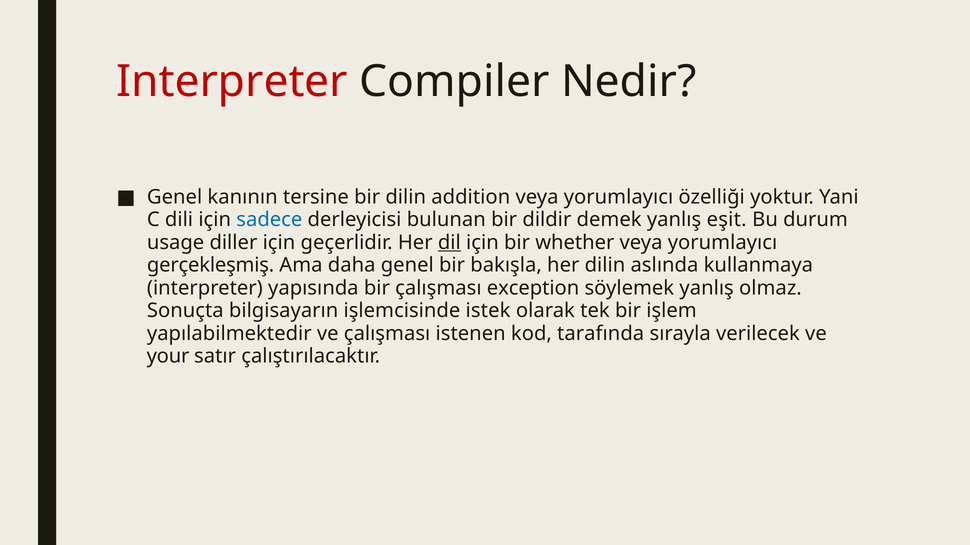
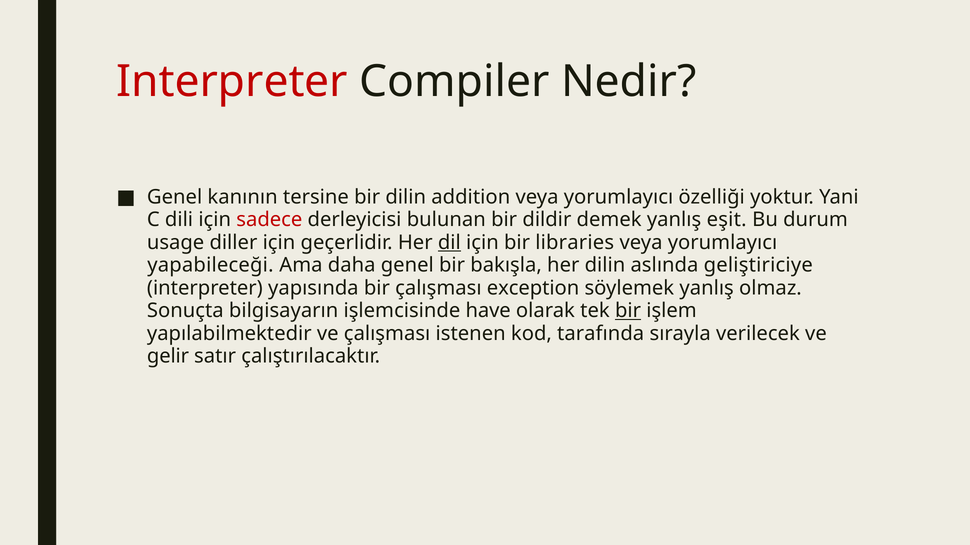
sadece colour: blue -> red
whether: whether -> libraries
gerçekleşmiş: gerçekleşmiş -> yapabileceği
kullanmaya: kullanmaya -> geliştiriciye
istek: istek -> have
bir at (628, 311) underline: none -> present
your: your -> gelir
